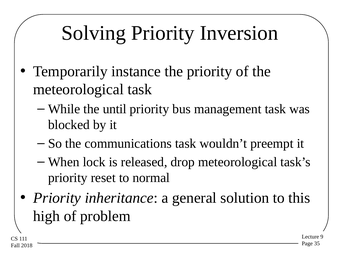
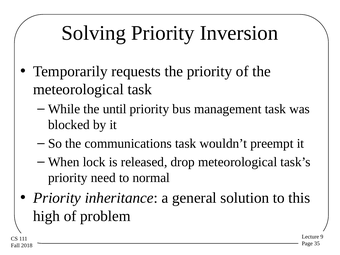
instance: instance -> requests
reset: reset -> need
